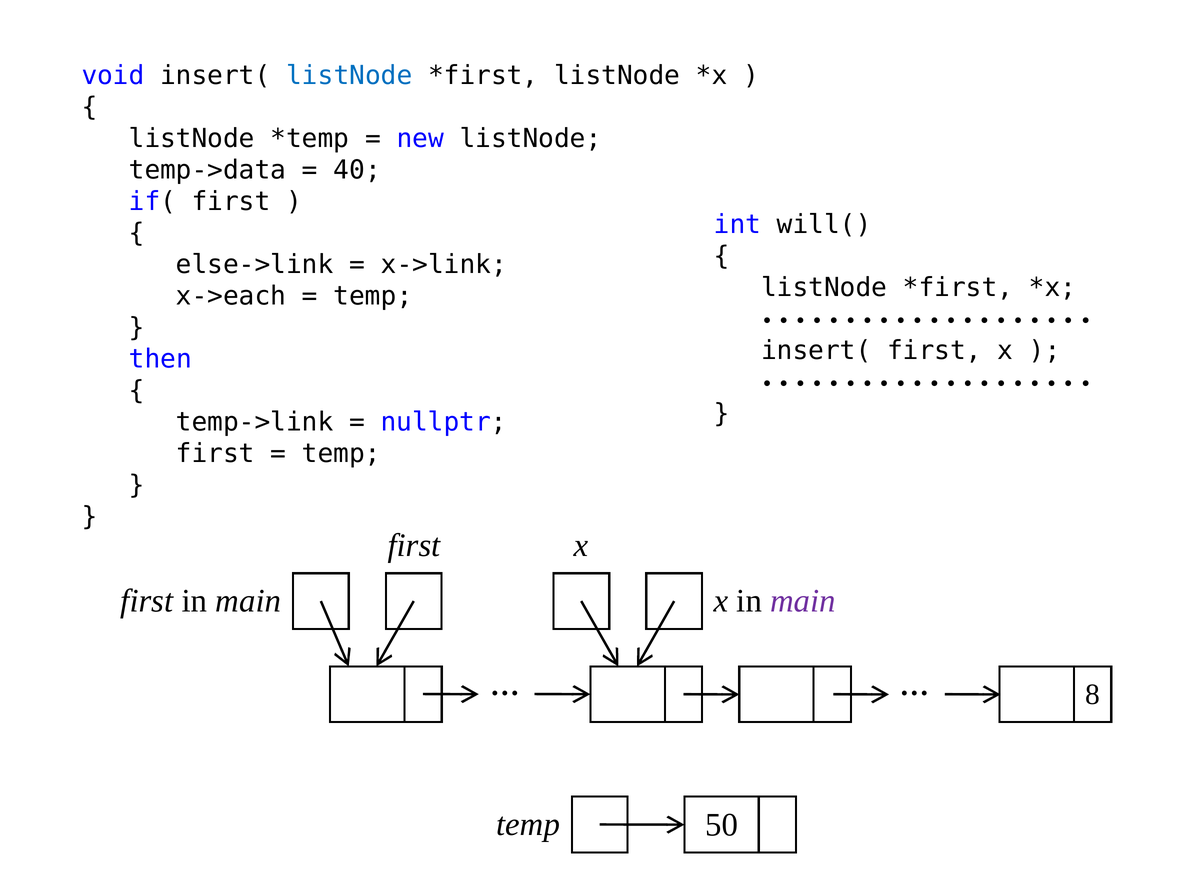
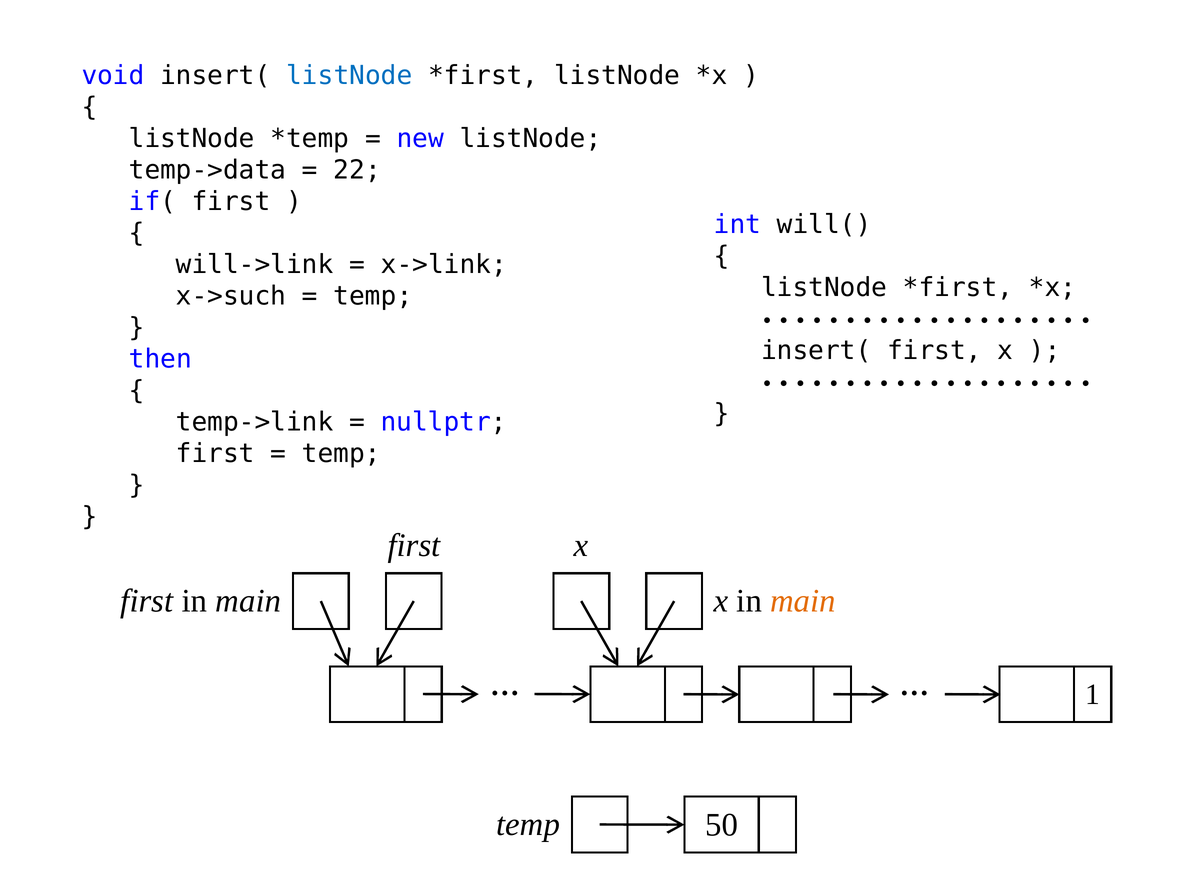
40: 40 -> 22
else->link: else->link -> will->link
x->each: x->each -> x->such
main at (803, 601) colour: purple -> orange
8: 8 -> 1
